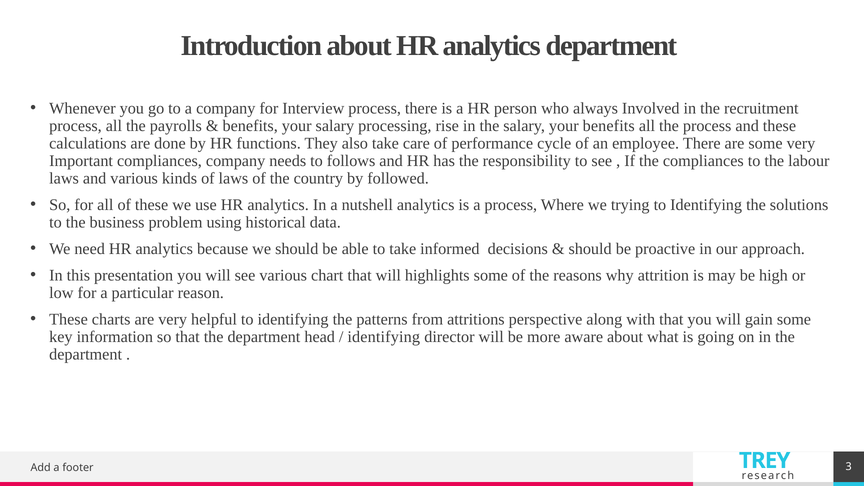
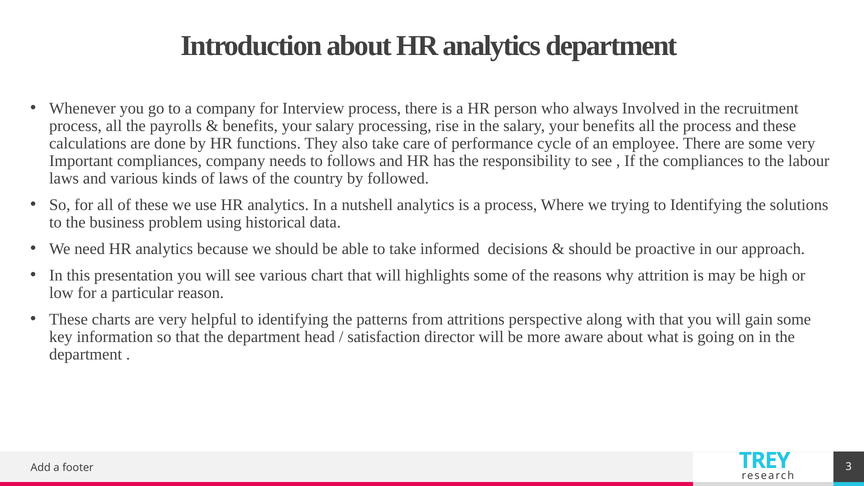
identifying at (384, 337): identifying -> satisfaction
